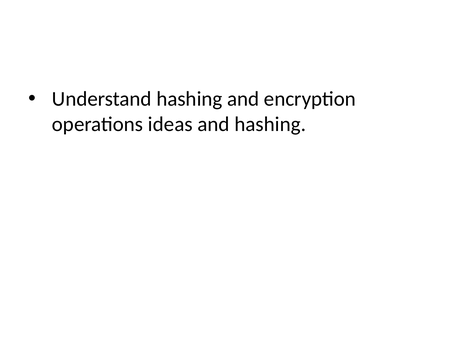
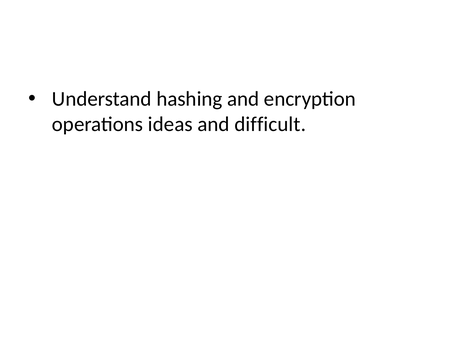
and hashing: hashing -> difficult
